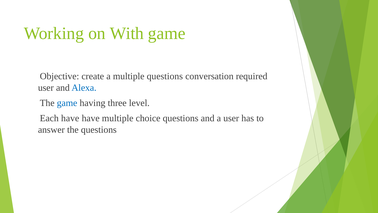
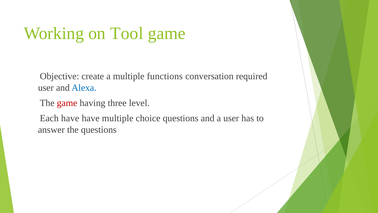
With: With -> Tool
multiple questions: questions -> functions
game at (67, 103) colour: blue -> red
